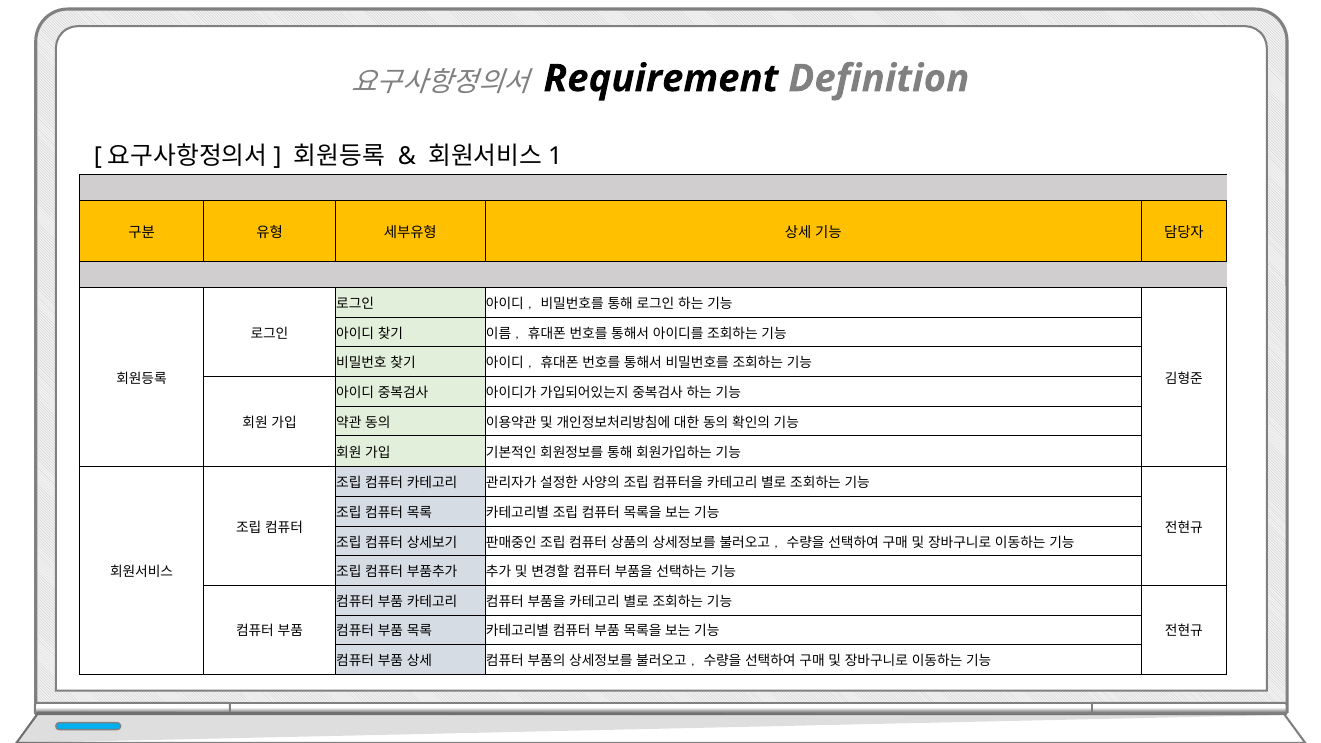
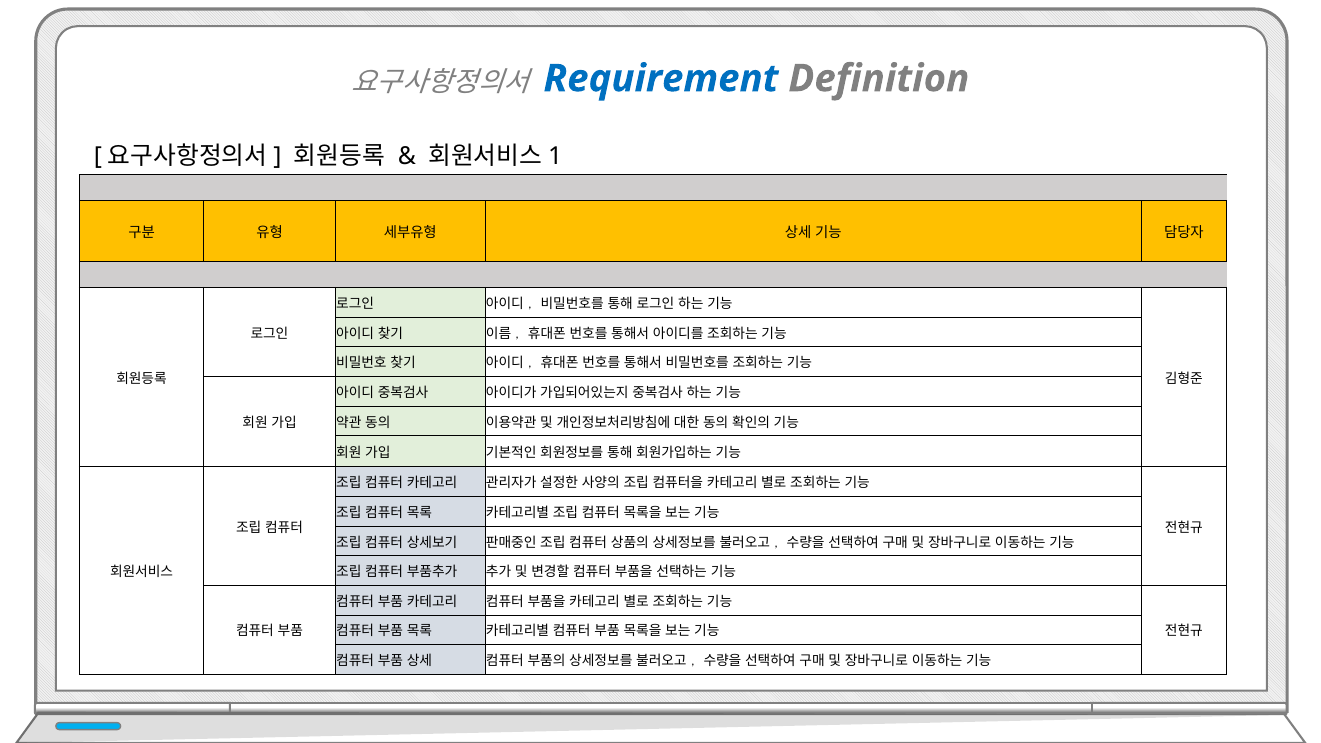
Requirement colour: black -> blue
